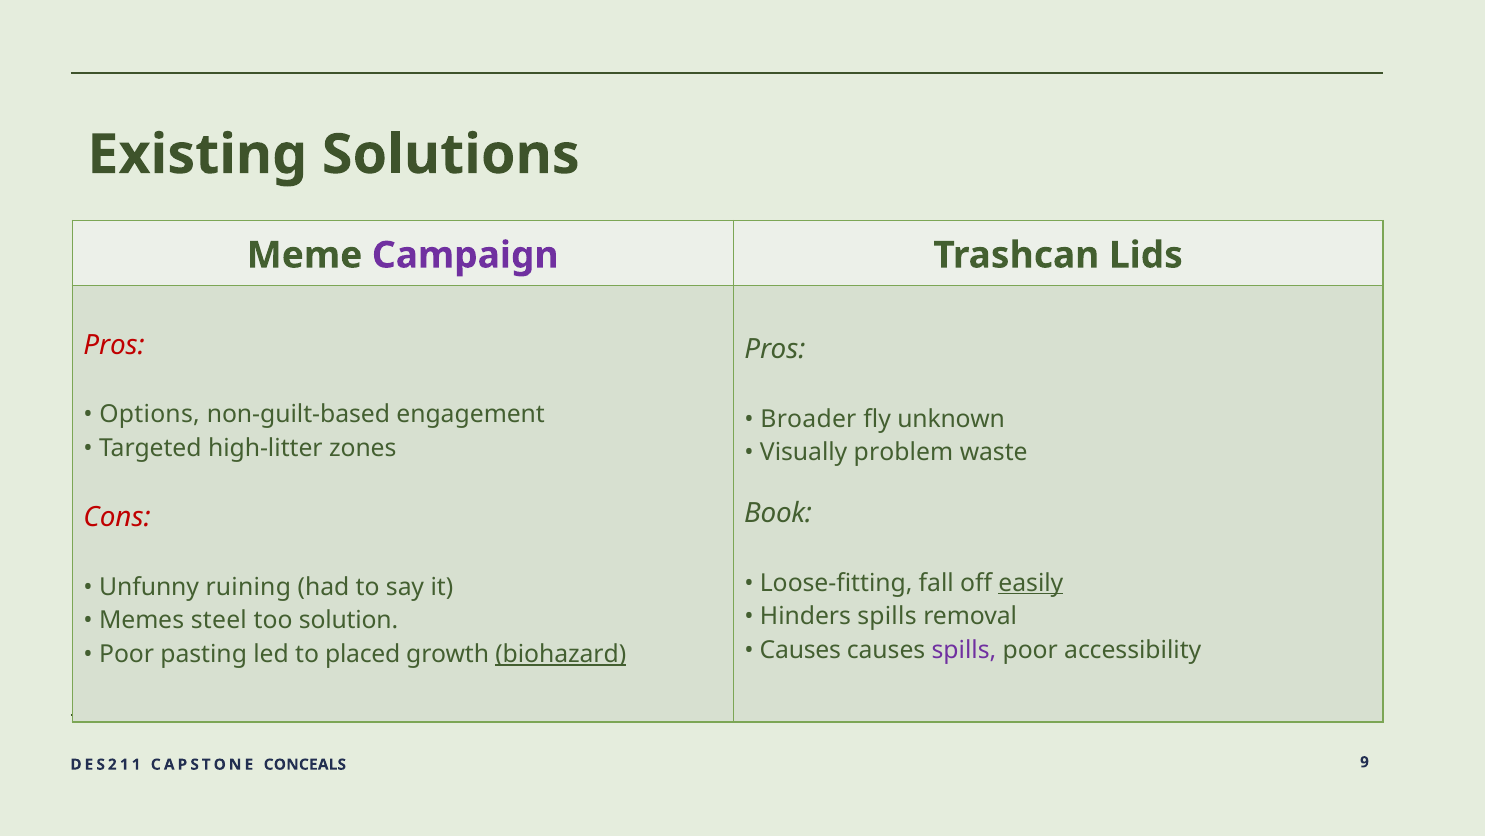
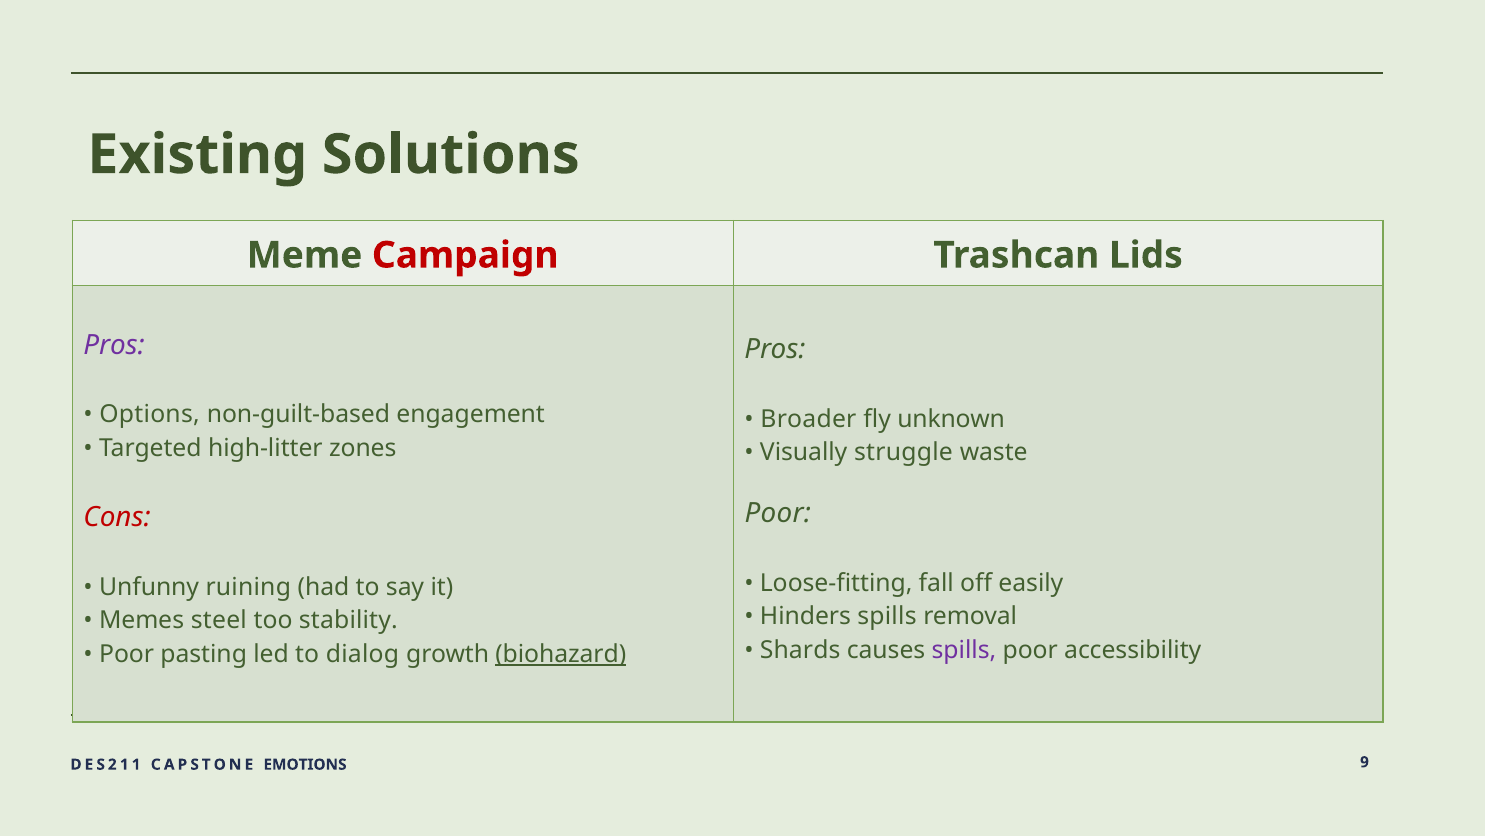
Campaign colour: purple -> red
Pros at (114, 345) colour: red -> purple
problem: problem -> struggle
Book at (778, 513): Book -> Poor
easily underline: present -> none
solution: solution -> stability
Causes at (800, 650): Causes -> Shards
placed: placed -> dialog
CONCEALS: CONCEALS -> EMOTIONS
